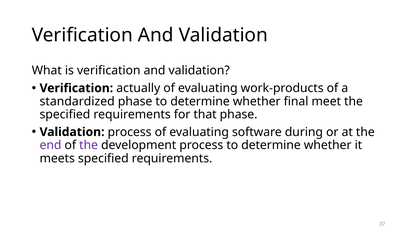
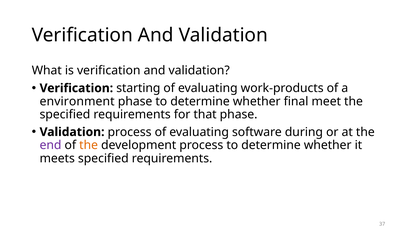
actually: actually -> starting
standardized: standardized -> environment
the at (89, 145) colour: purple -> orange
